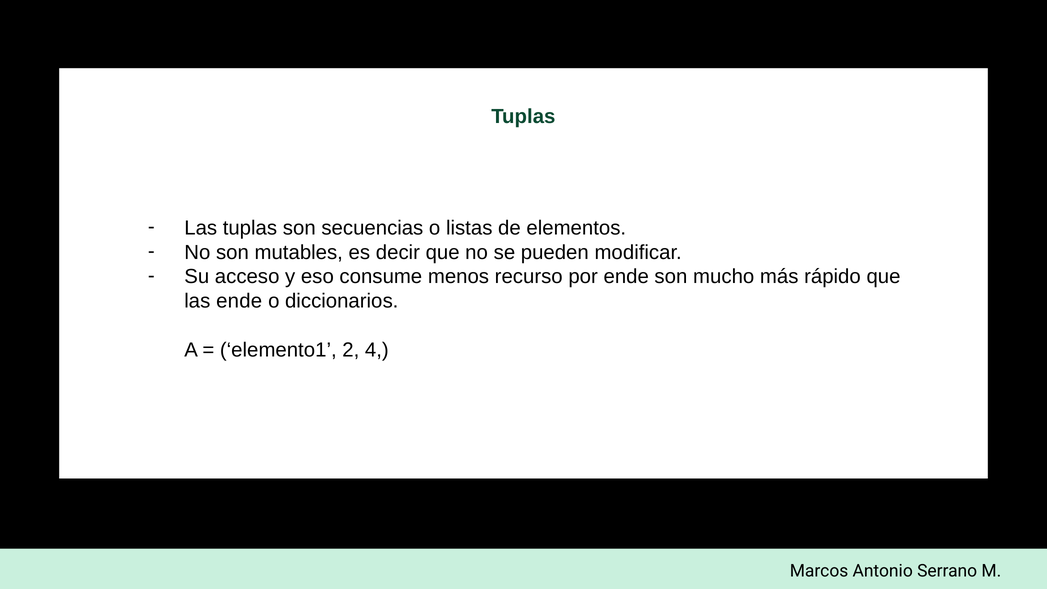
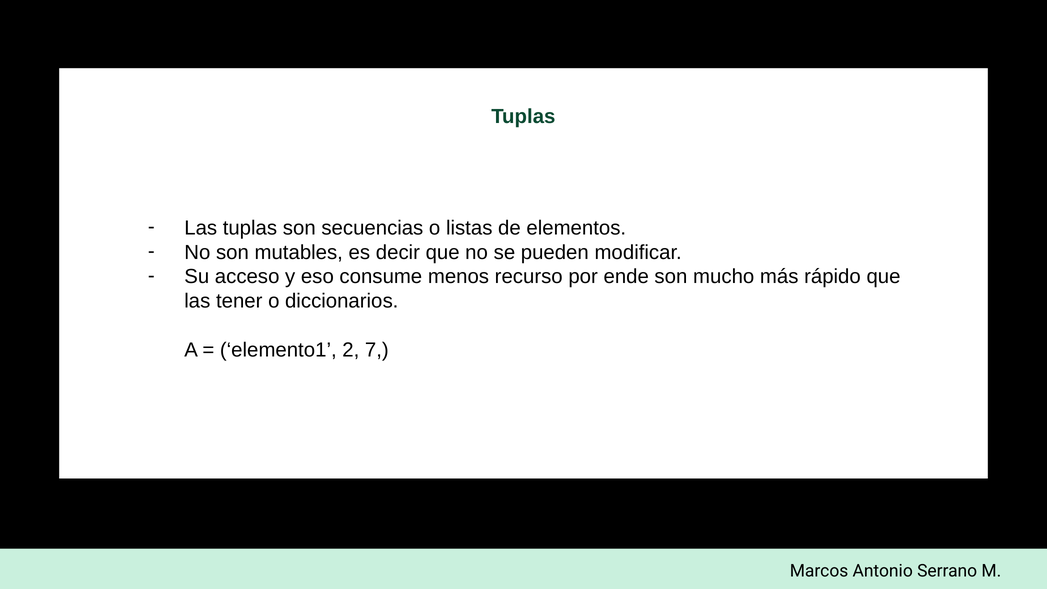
las ende: ende -> tener
4: 4 -> 7
